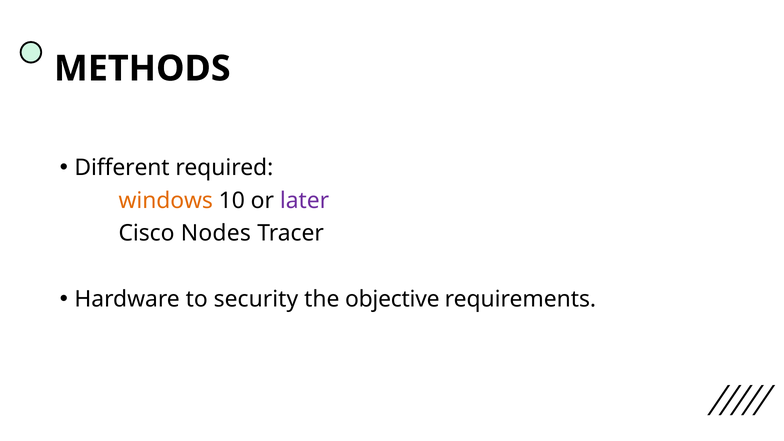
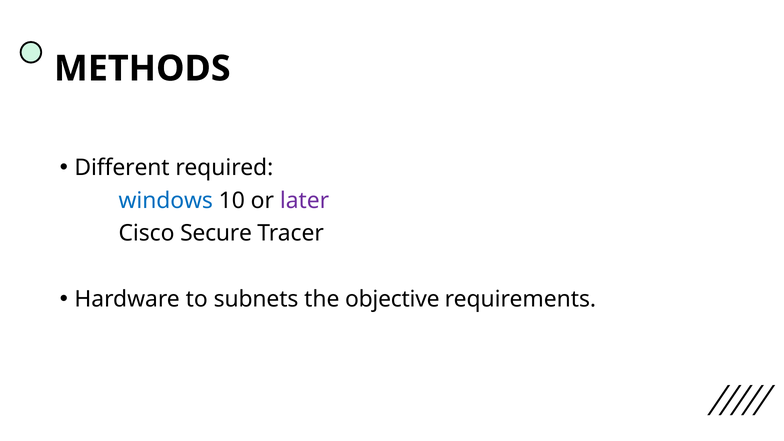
windows colour: orange -> blue
Nodes: Nodes -> Secure
security: security -> subnets
